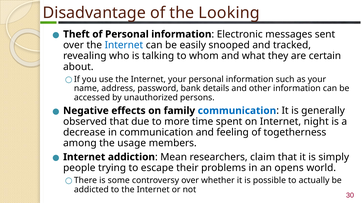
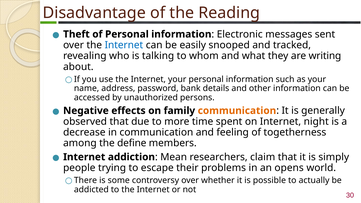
Looking: Looking -> Reading
certain: certain -> writing
communication at (237, 111) colour: blue -> orange
usage: usage -> define
